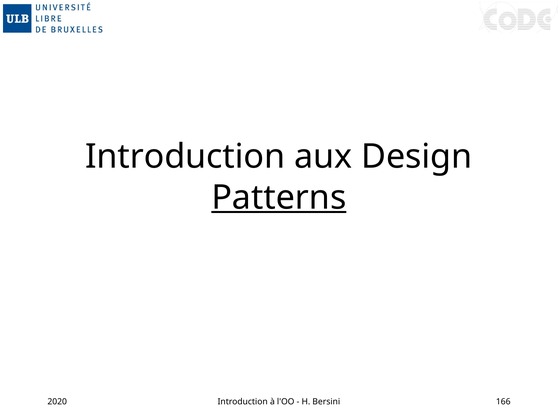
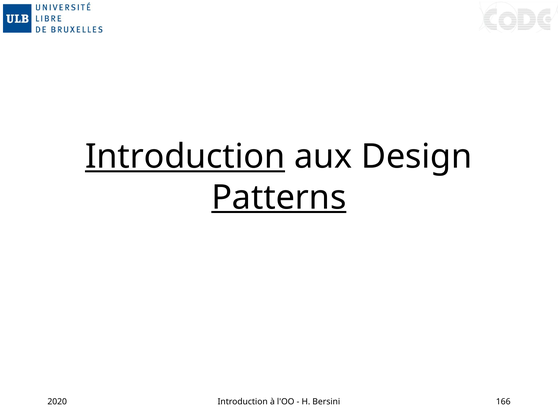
Introduction at (185, 157) underline: none -> present
